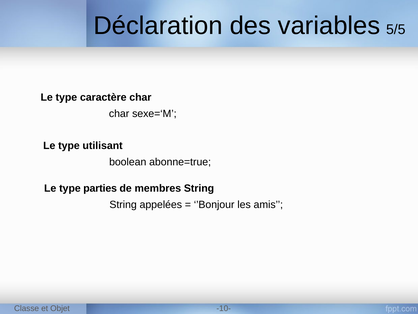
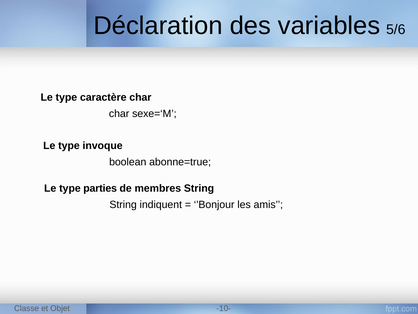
5/5: 5/5 -> 5/6
utilisant: utilisant -> invoque
appelées: appelées -> indiquent
